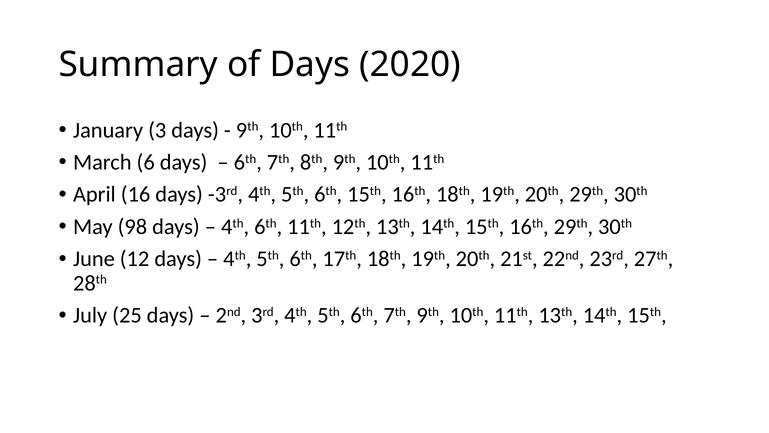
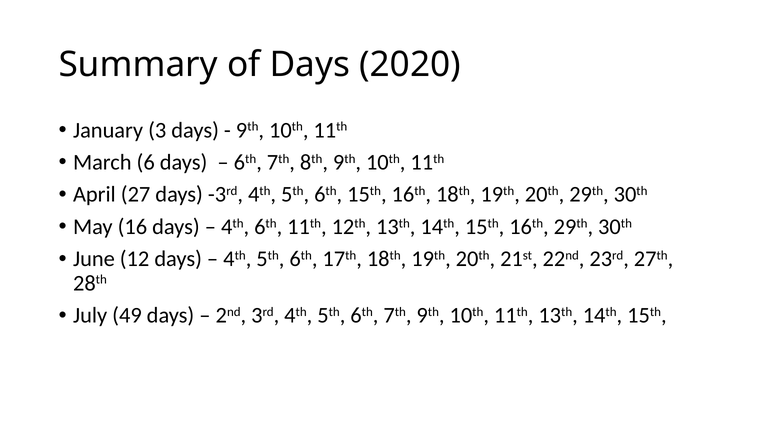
16: 16 -> 27
98: 98 -> 16
25: 25 -> 49
